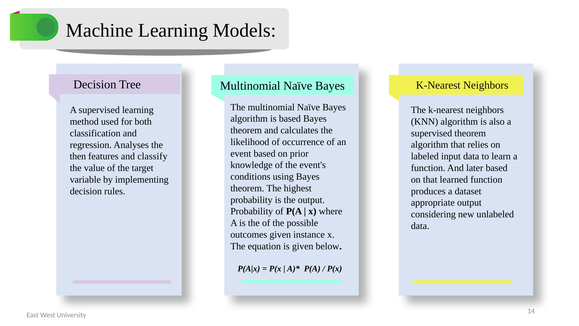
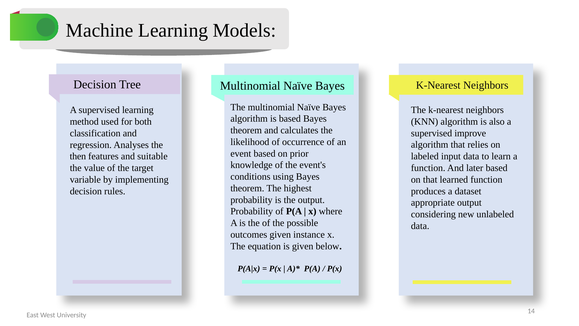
supervised theorem: theorem -> improve
classify: classify -> suitable
